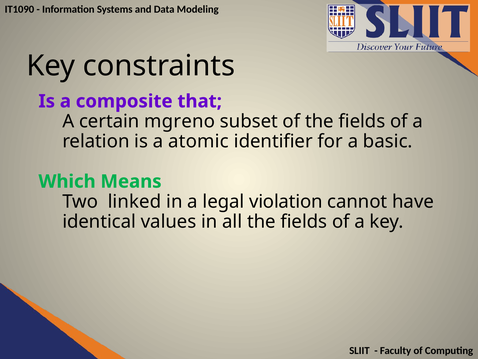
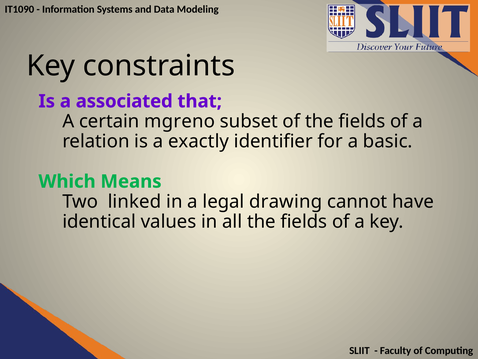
composite: composite -> associated
atomic: atomic -> exactly
violation: violation -> drawing
